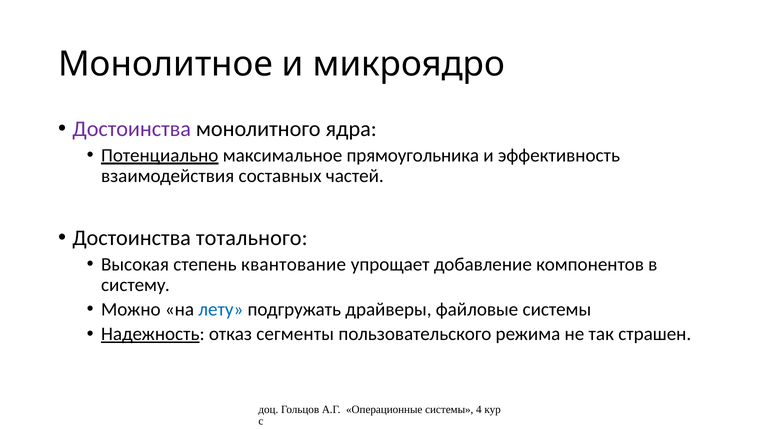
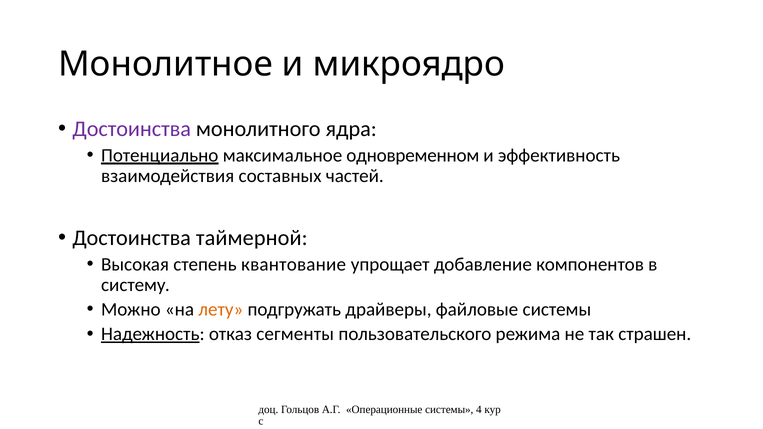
прямоугольника: прямоугольника -> одновременном
тотального: тотального -> таймерной
лету colour: blue -> orange
